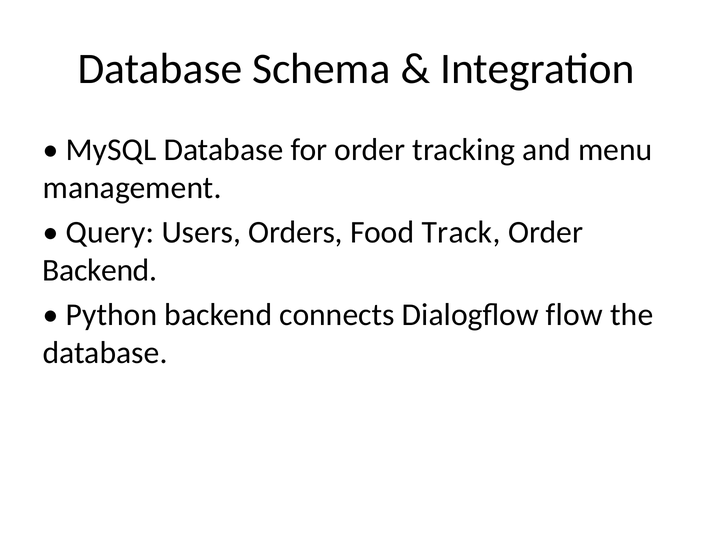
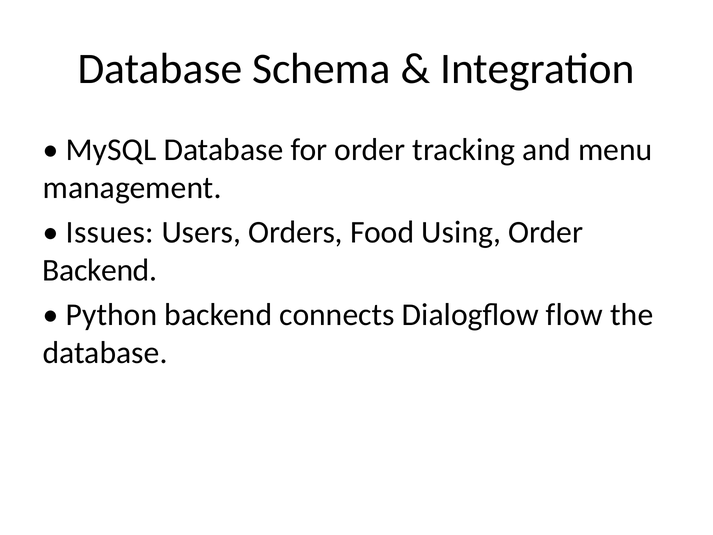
Query: Query -> Issues
Track: Track -> Using
